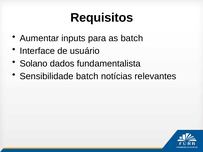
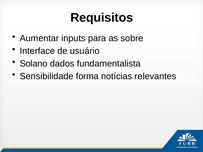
as batch: batch -> sobre
Sensibilidade batch: batch -> forma
